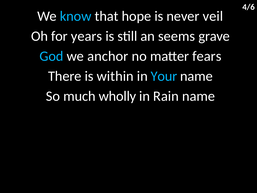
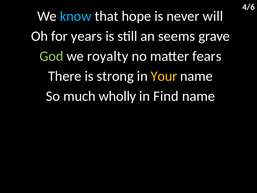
veil: veil -> will
God colour: light blue -> light green
anchor: anchor -> royalty
within: within -> strong
Your colour: light blue -> yellow
Rain: Rain -> Find
